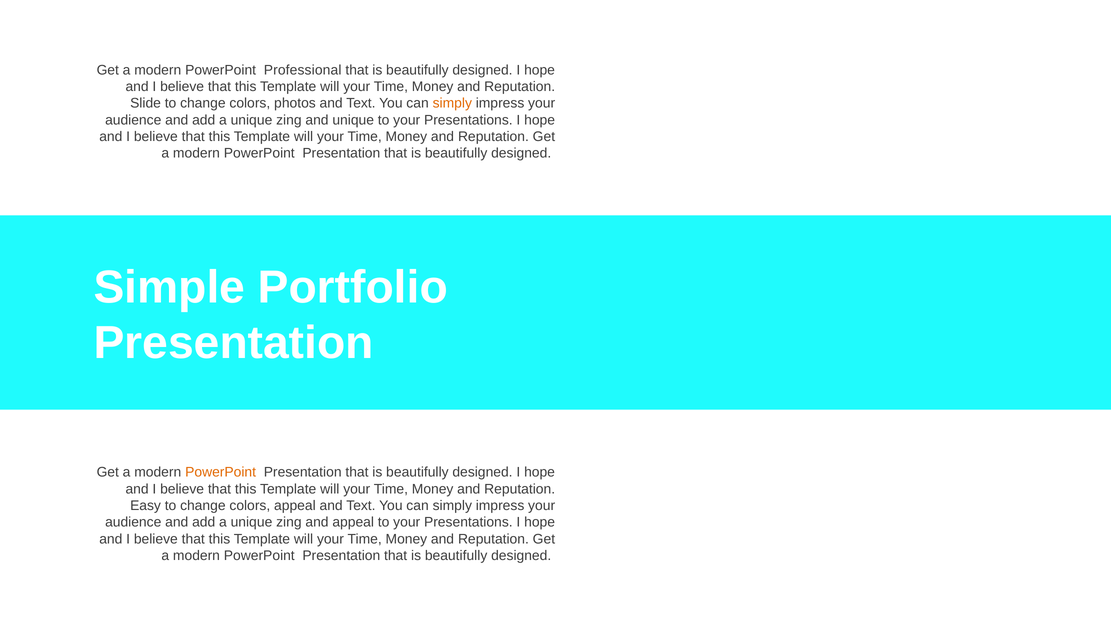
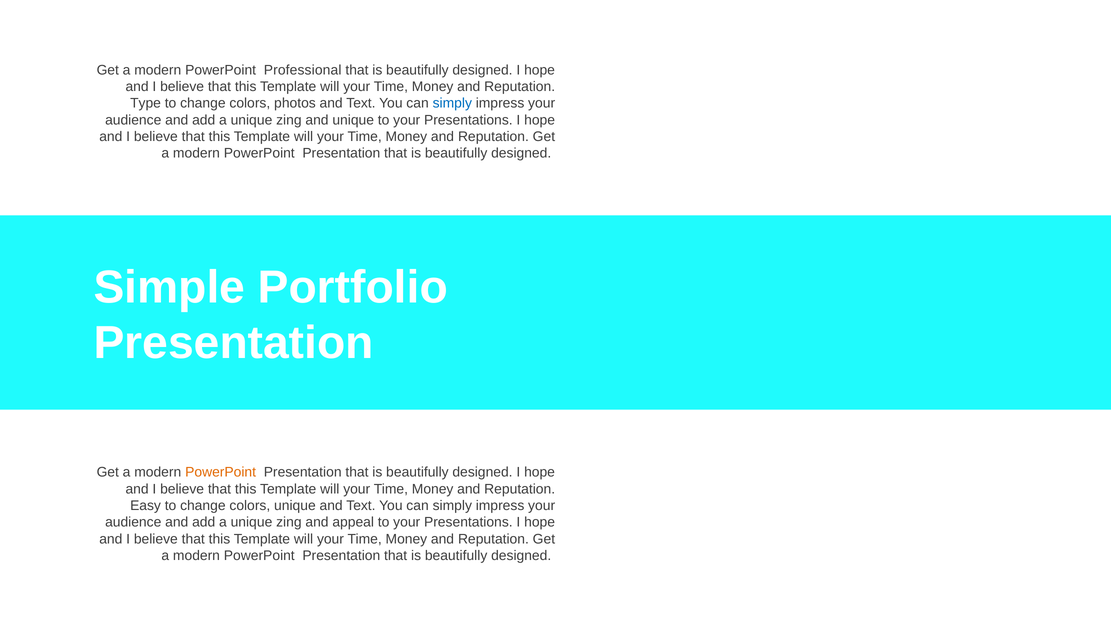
Slide: Slide -> Type
simply at (452, 103) colour: orange -> blue
colors appeal: appeal -> unique
